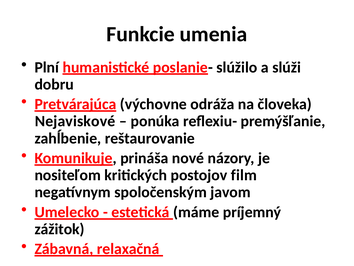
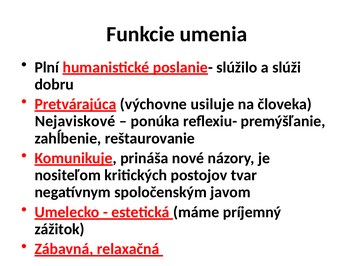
odráža: odráža -> usiluje
film: film -> tvar
